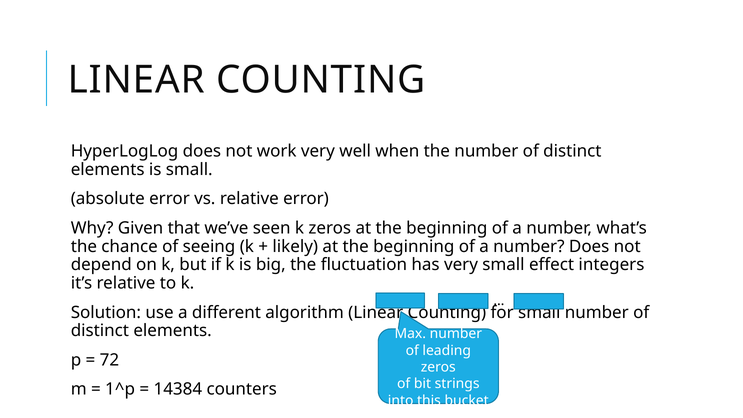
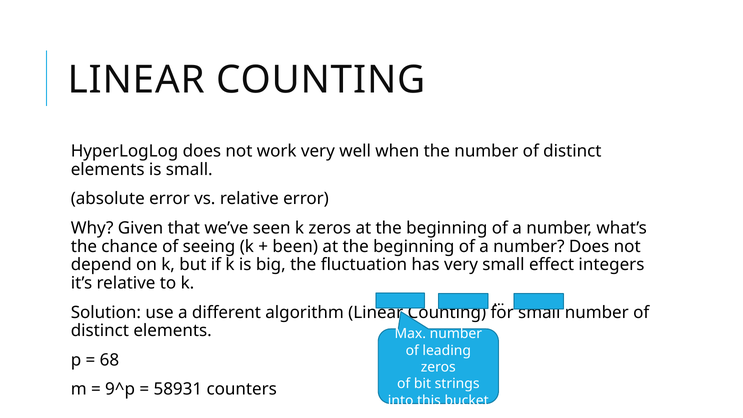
likely: likely -> been
72: 72 -> 68
1^p: 1^p -> 9^p
14384: 14384 -> 58931
